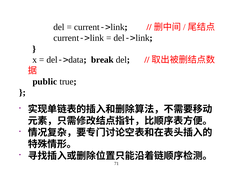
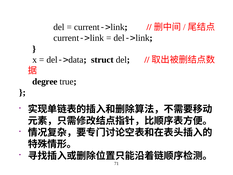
break: break -> struct
public: public -> degree
